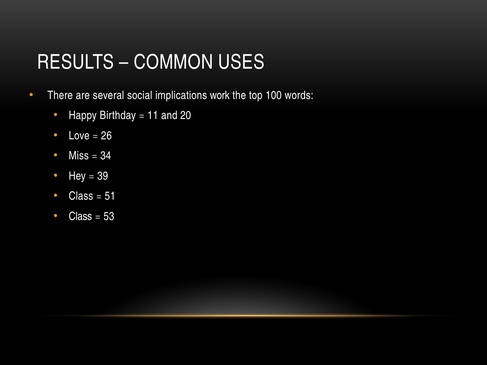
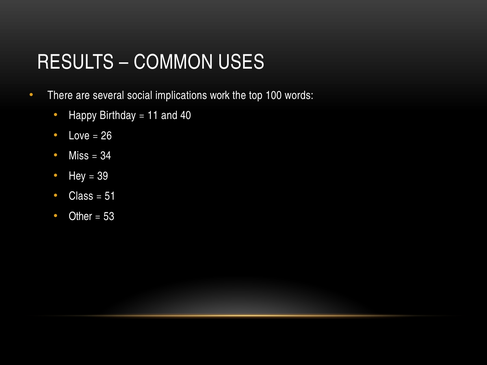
20: 20 -> 40
Class at (80, 216): Class -> Other
